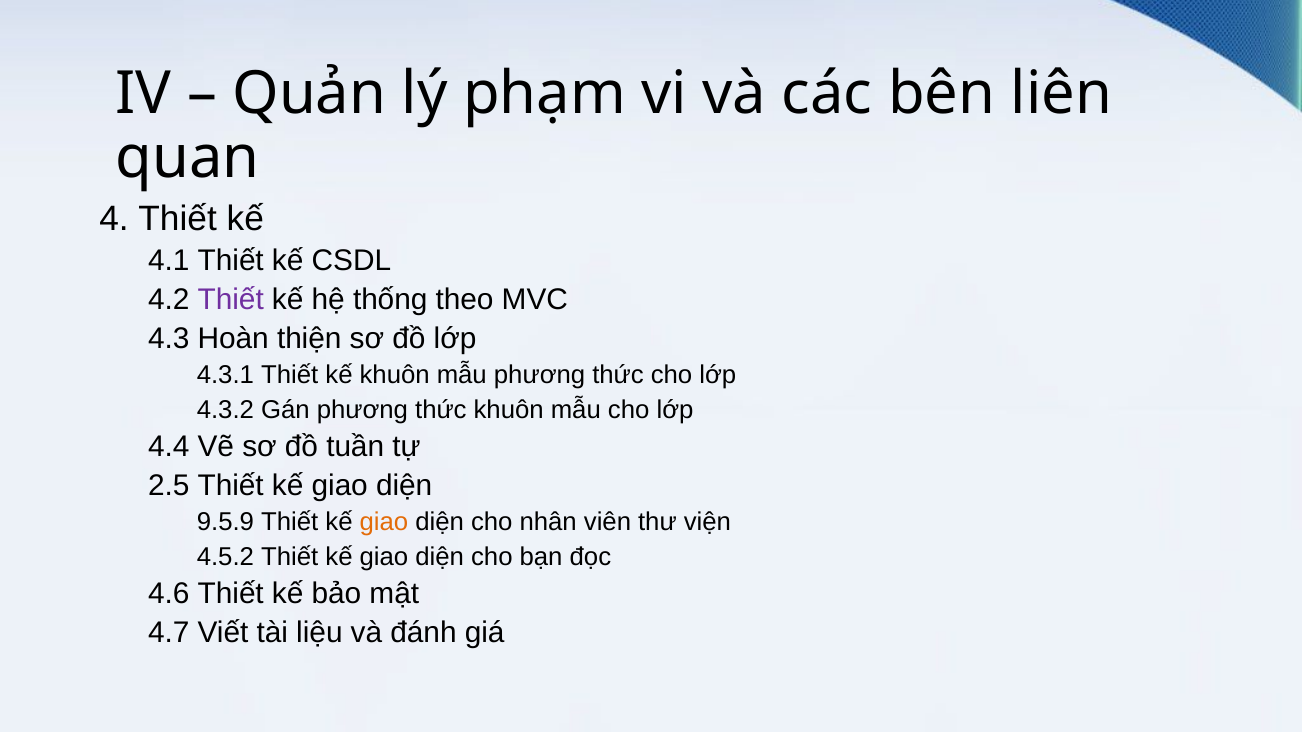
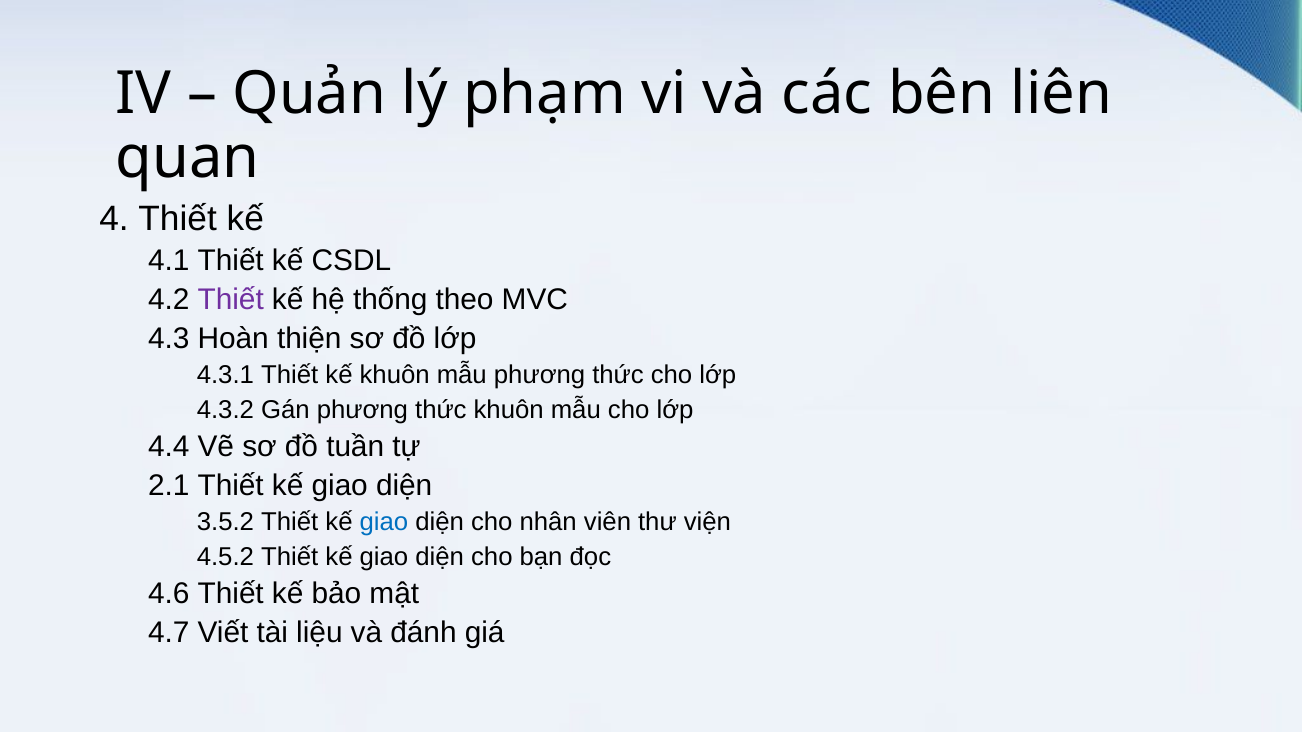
2.5: 2.5 -> 2.1
9.5.9: 9.5.9 -> 3.5.2
giao at (384, 523) colour: orange -> blue
